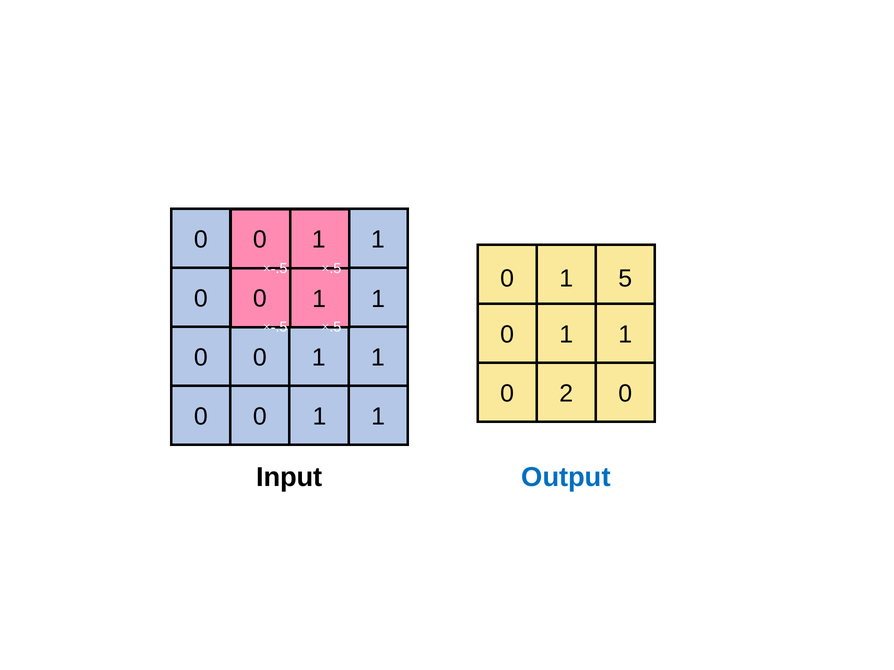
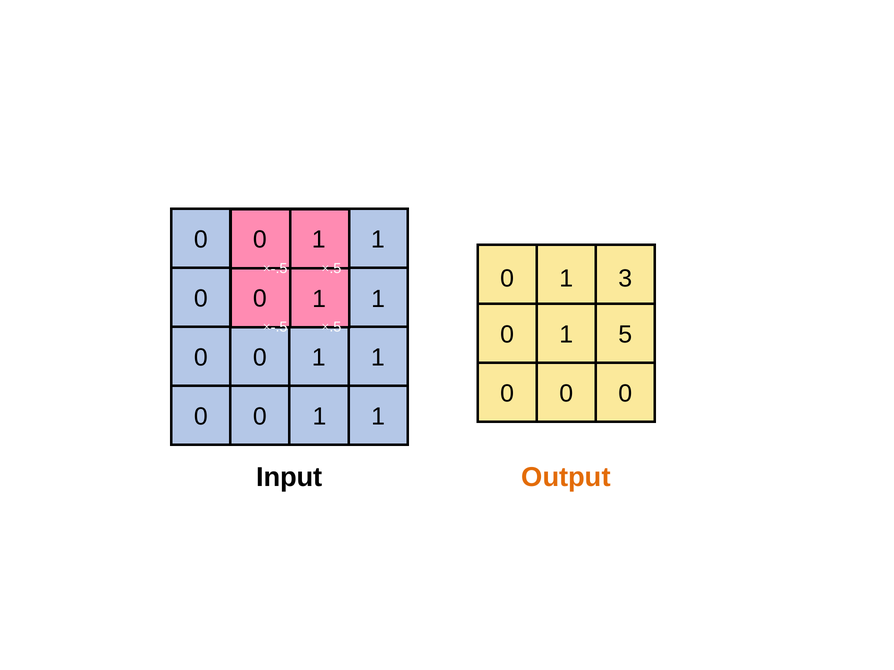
5: 5 -> 3
1 at (625, 335): 1 -> 5
2 at (566, 394): 2 -> 0
Output colour: blue -> orange
